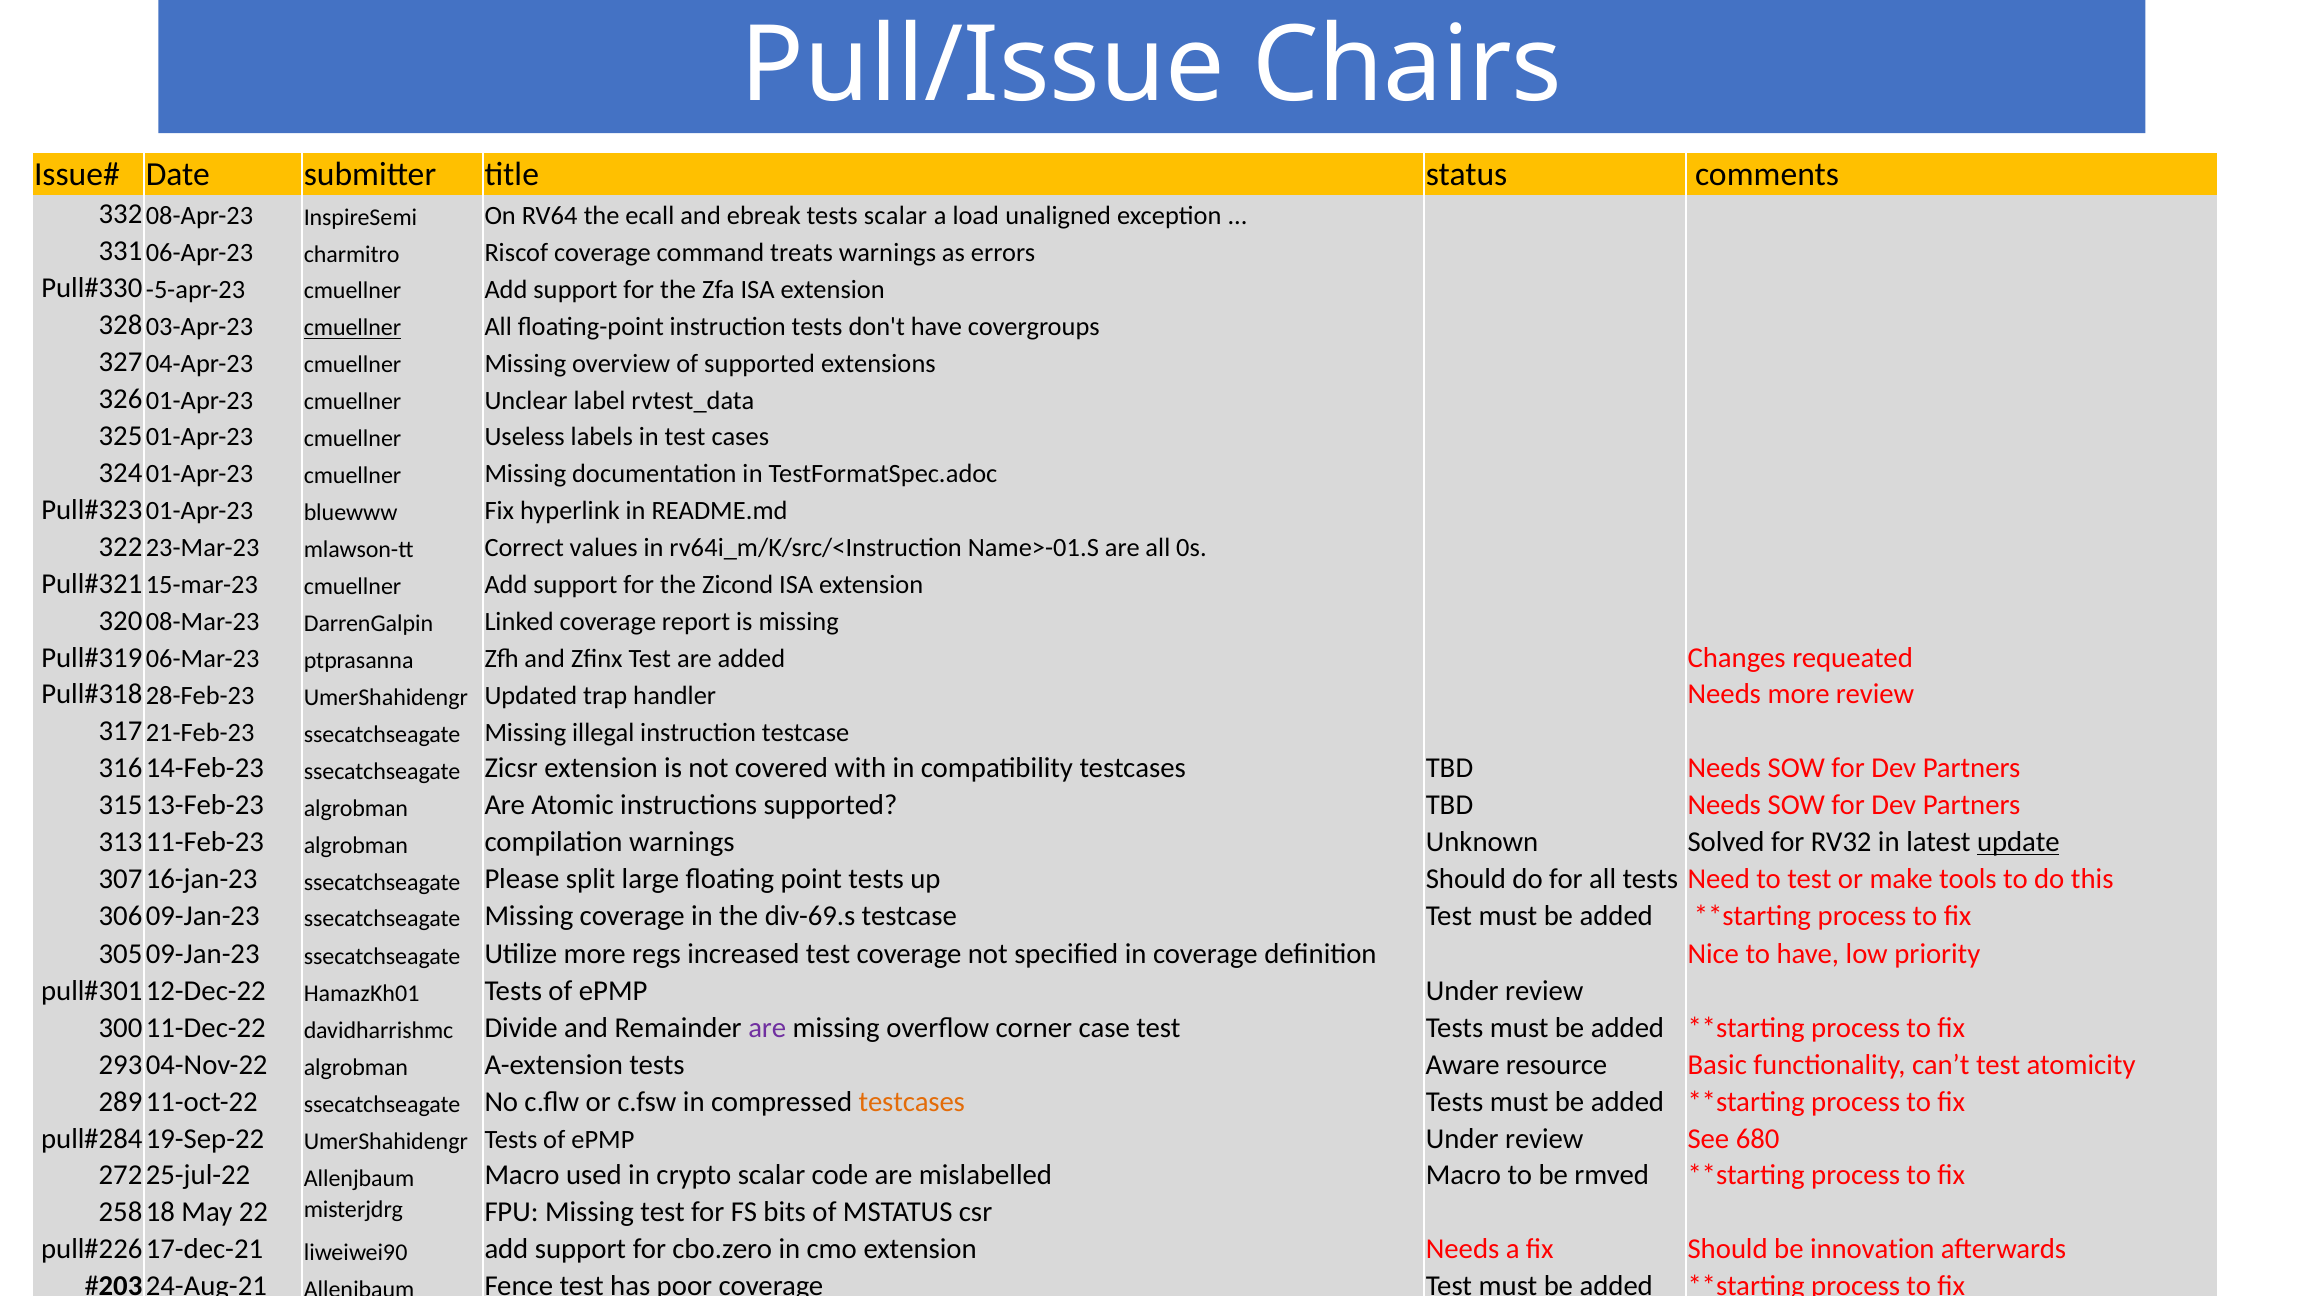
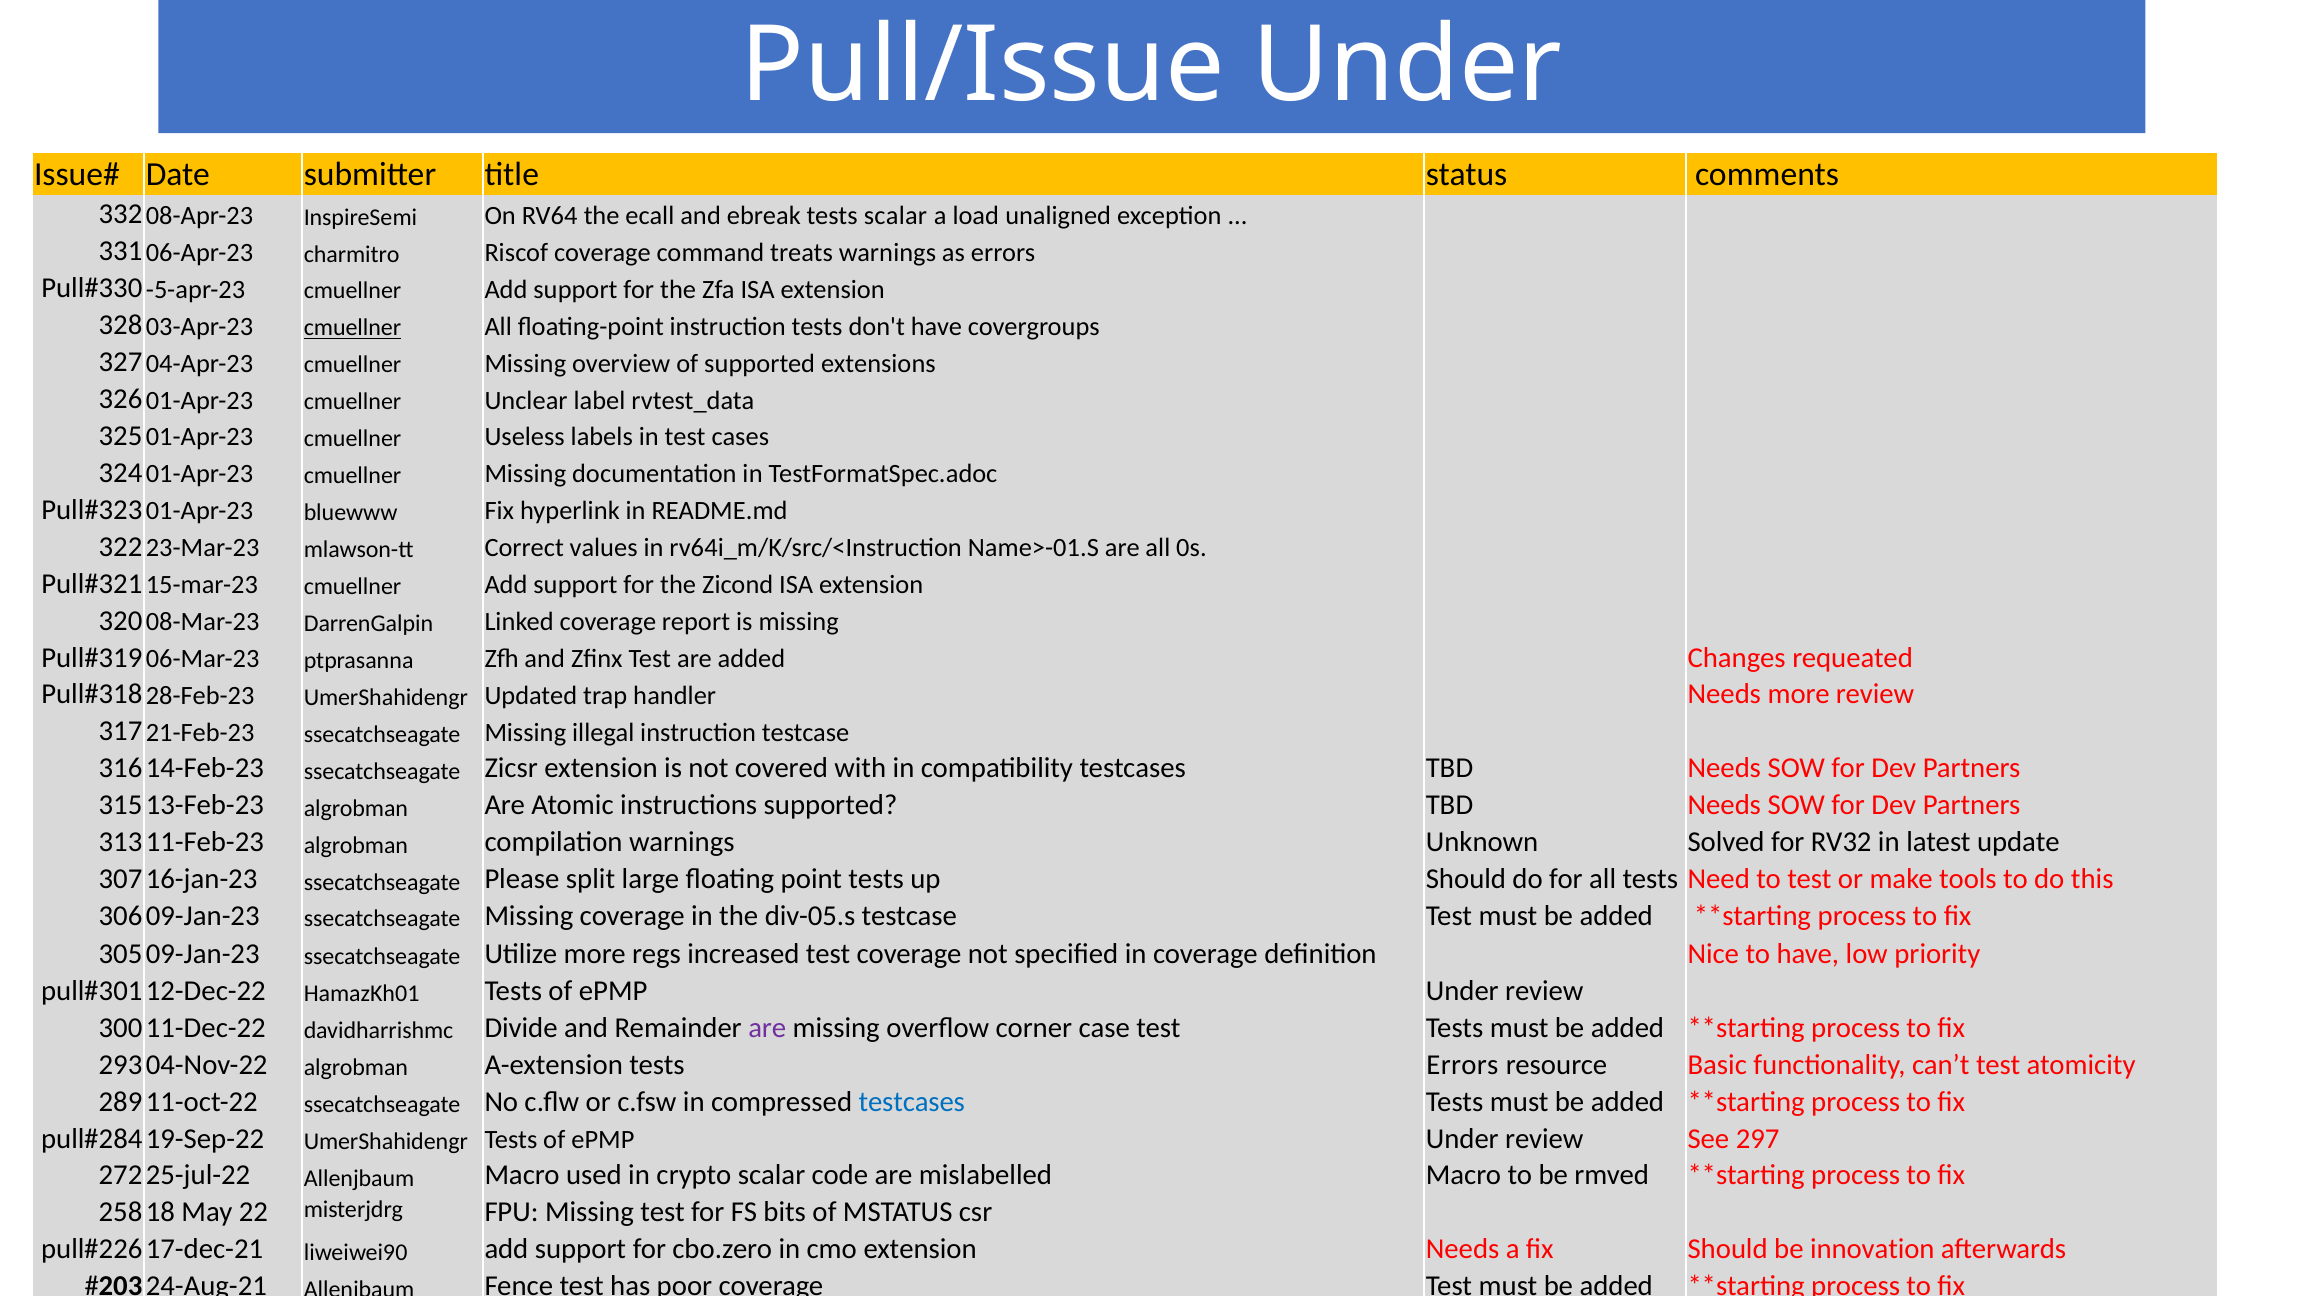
Pull/Issue Chairs: Chairs -> Under
update underline: present -> none
div-69.s: div-69.s -> div-05.s
tests Aware: Aware -> Errors
testcases at (912, 1102) colour: orange -> blue
680: 680 -> 297
